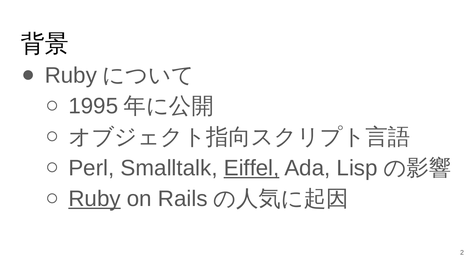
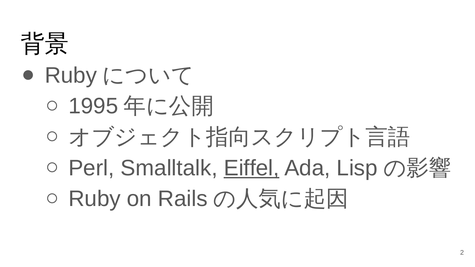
Ruby at (95, 199) underline: present -> none
